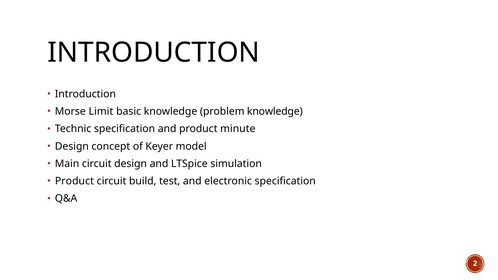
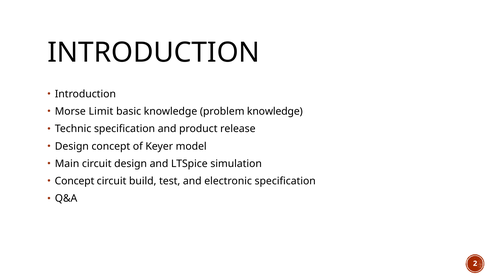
minute: minute -> release
Product at (74, 181): Product -> Concept
